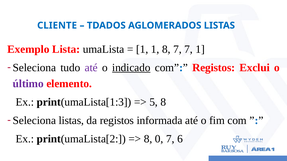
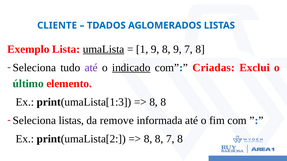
umaLista underline: none -> present
1 1: 1 -> 9
8 7: 7 -> 9
1 at (200, 49): 1 -> 8
com Registos: Registos -> Criadas
último colour: purple -> green
5 at (154, 102): 5 -> 8
da registos: registos -> remove
0 at (159, 139): 0 -> 8
6 at (180, 139): 6 -> 8
